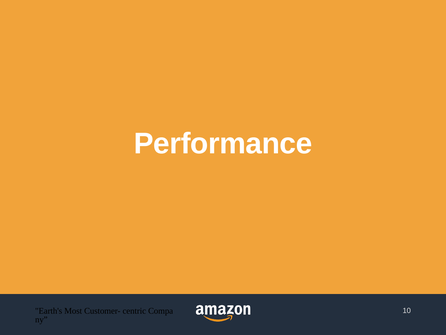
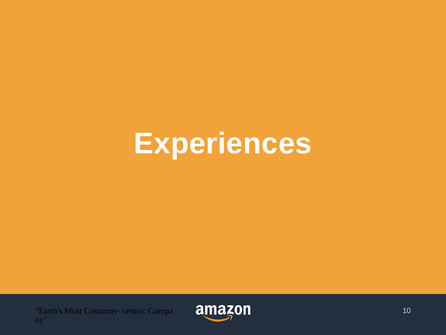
Performance: Performance -> Experiences
